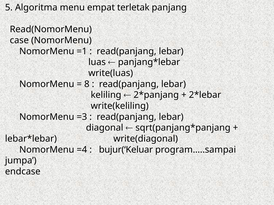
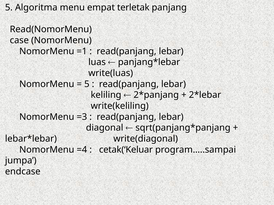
8 at (87, 84): 8 -> 5
bujur(‘Keluar: bujur(‘Keluar -> cetak(‘Keluar
